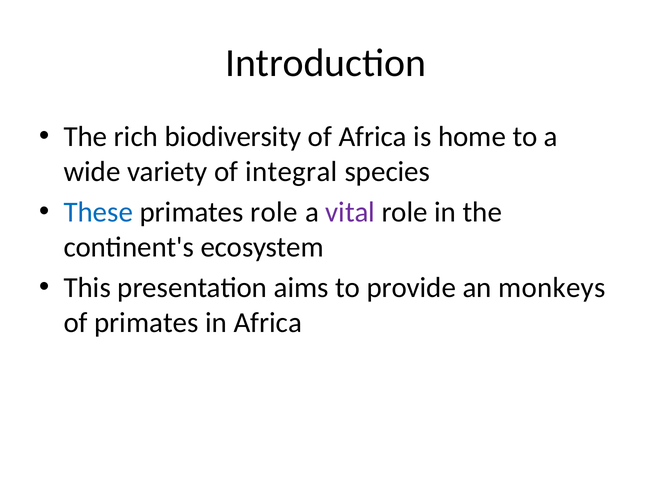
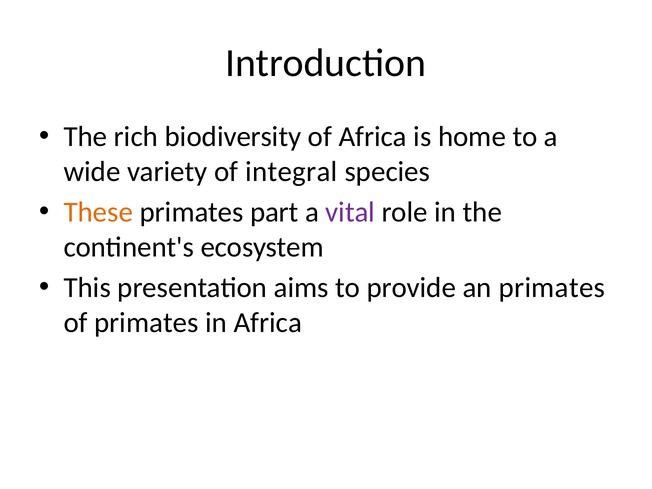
These colour: blue -> orange
primates role: role -> part
an monkeys: monkeys -> primates
